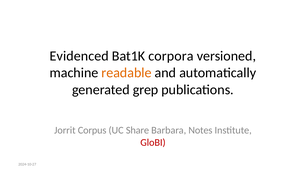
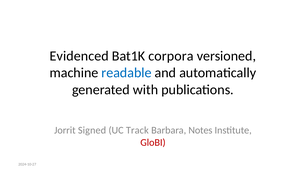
readable colour: orange -> blue
grep: grep -> with
Corpus: Corpus -> Signed
Share: Share -> Track
